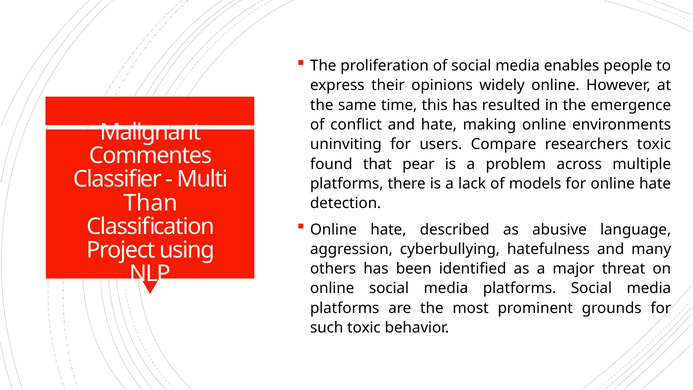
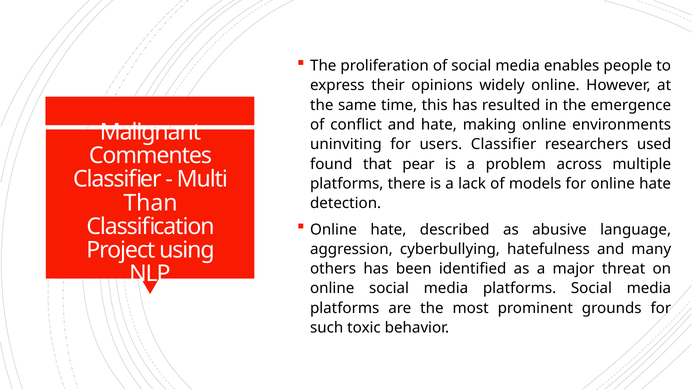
users Compare: Compare -> Classifier
researchers toxic: toxic -> used
